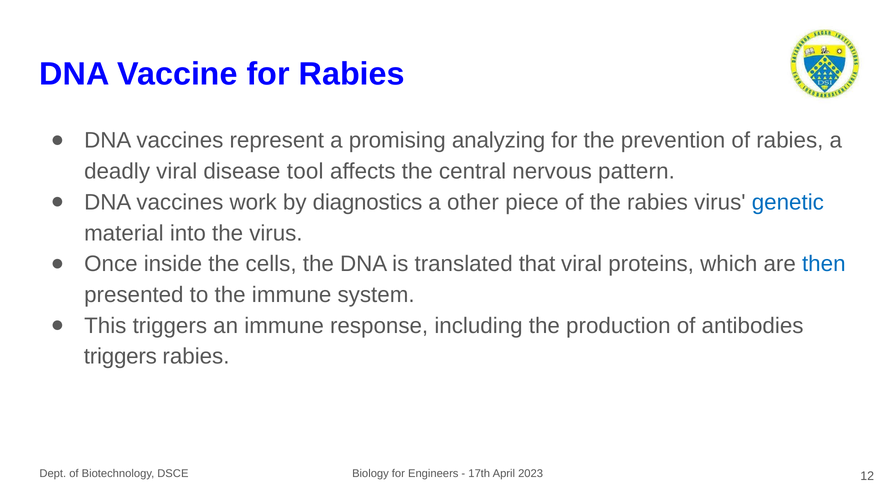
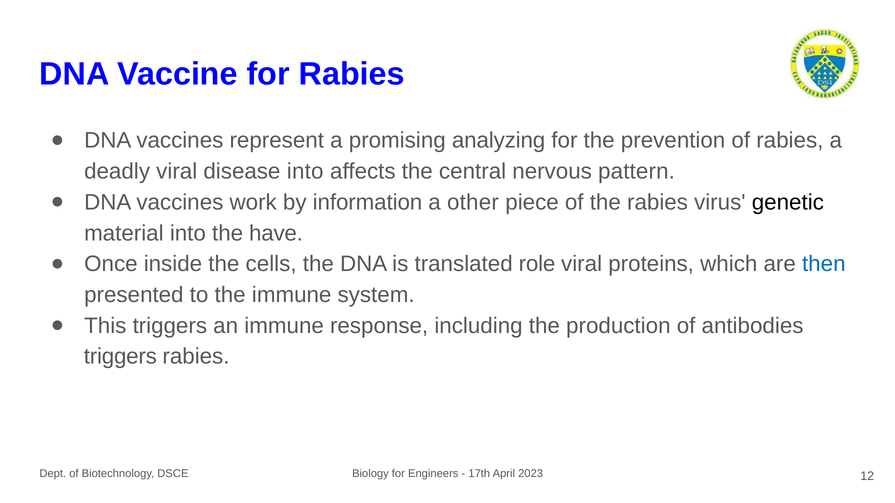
disease tool: tool -> into
diagnostics: diagnostics -> information
genetic colour: blue -> black
the virus: virus -> have
that: that -> role
